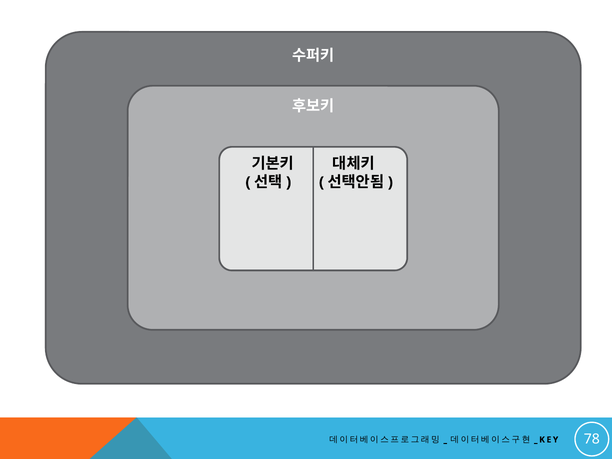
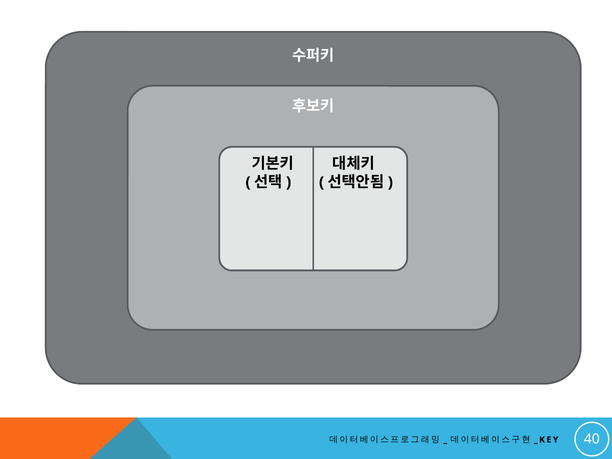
78: 78 -> 40
